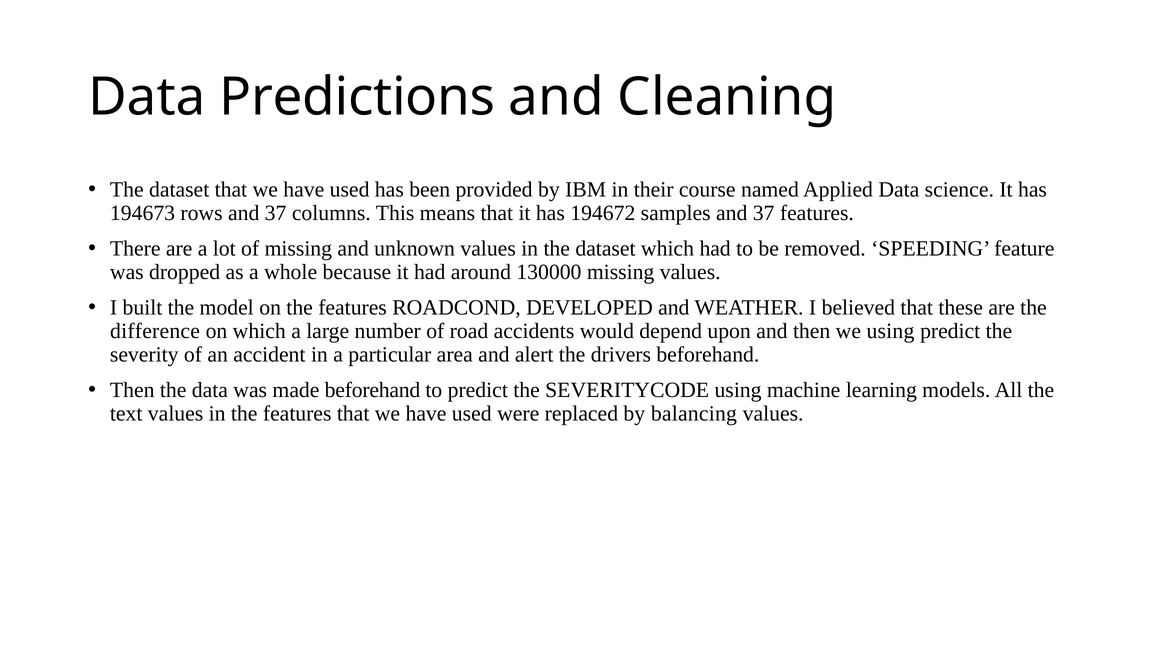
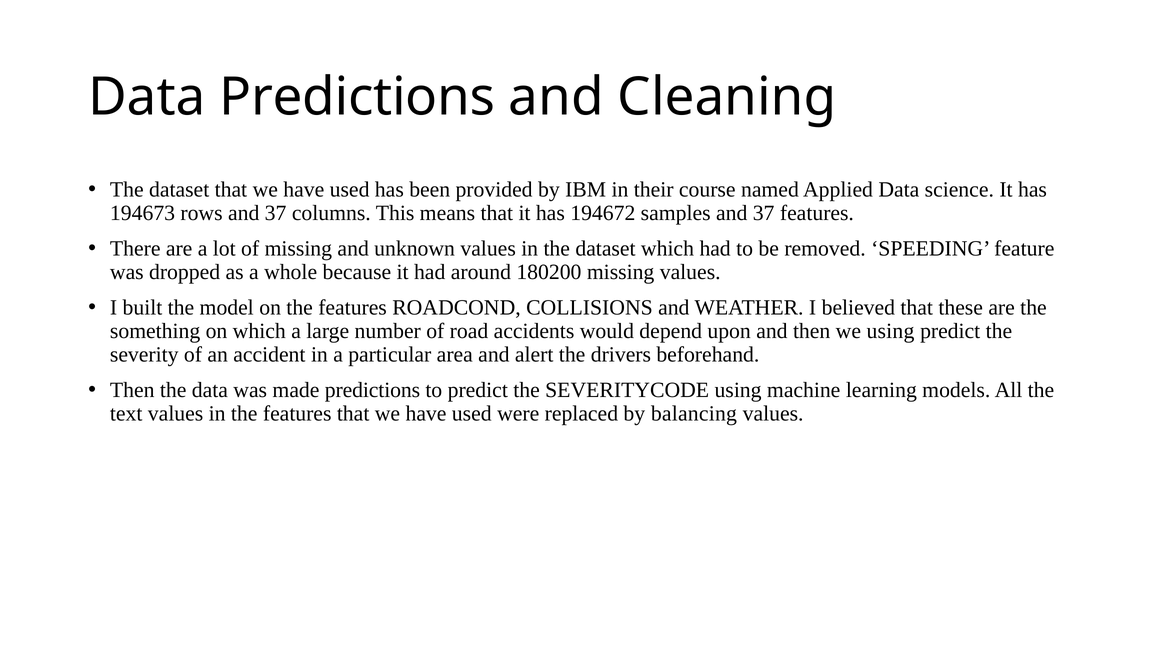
130000: 130000 -> 180200
DEVELOPED: DEVELOPED -> COLLISIONS
difference: difference -> something
made beforehand: beforehand -> predictions
